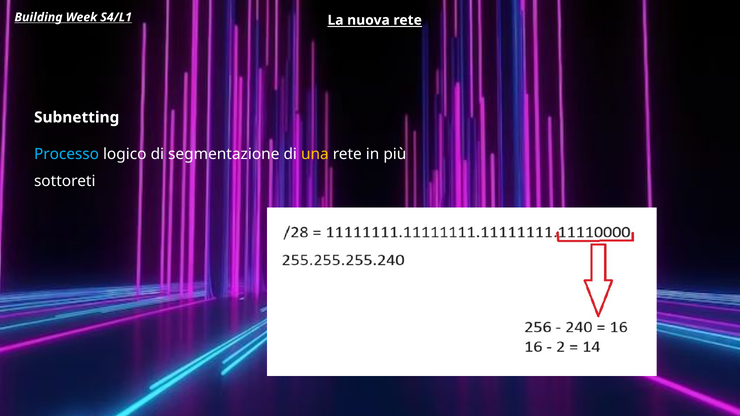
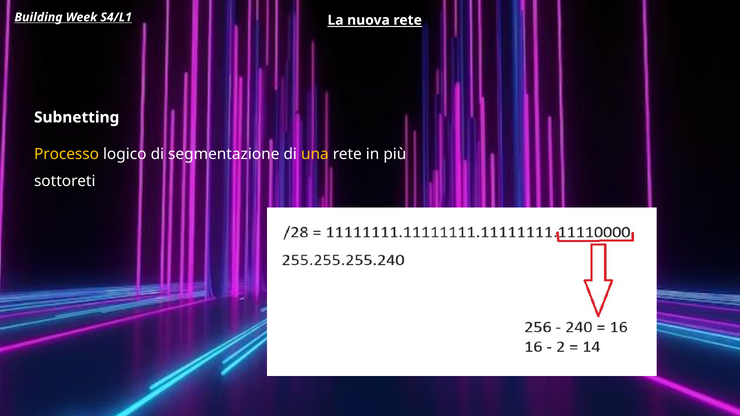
Processo colour: light blue -> yellow
